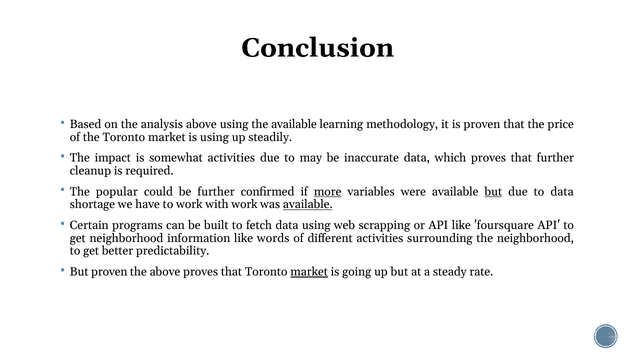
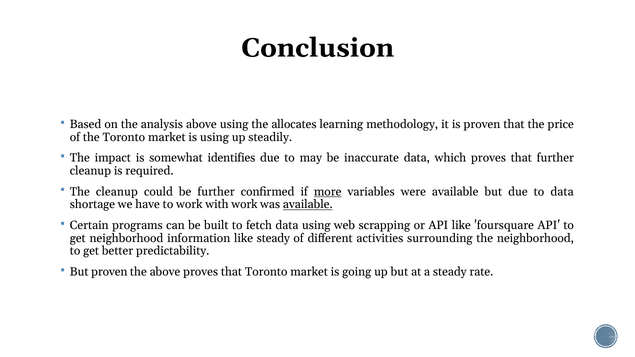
the available: available -> allocates
somewhat activities: activities -> identifies
The popular: popular -> cleanup
but at (493, 192) underline: present -> none
like words: words -> steady
market at (309, 272) underline: present -> none
